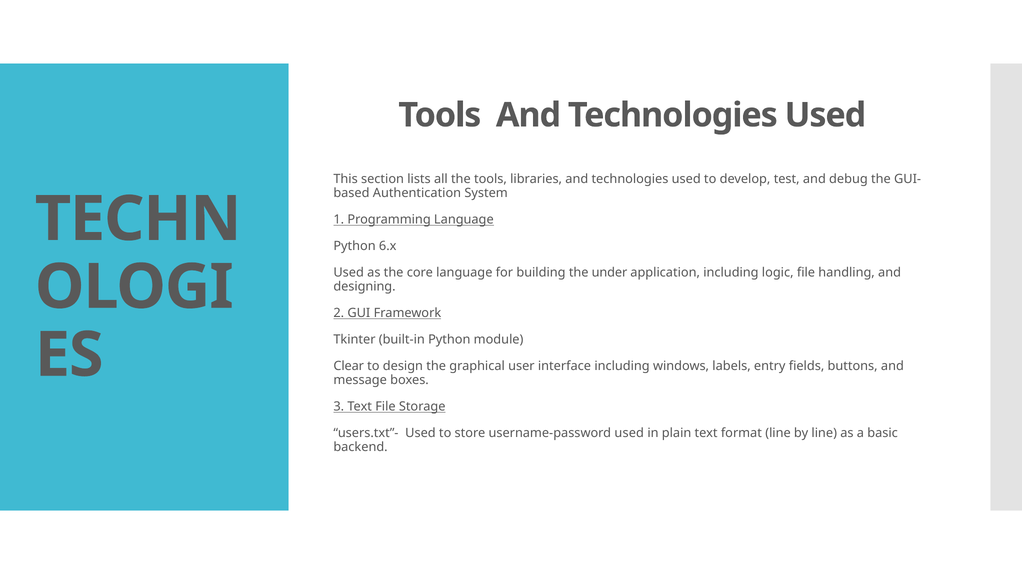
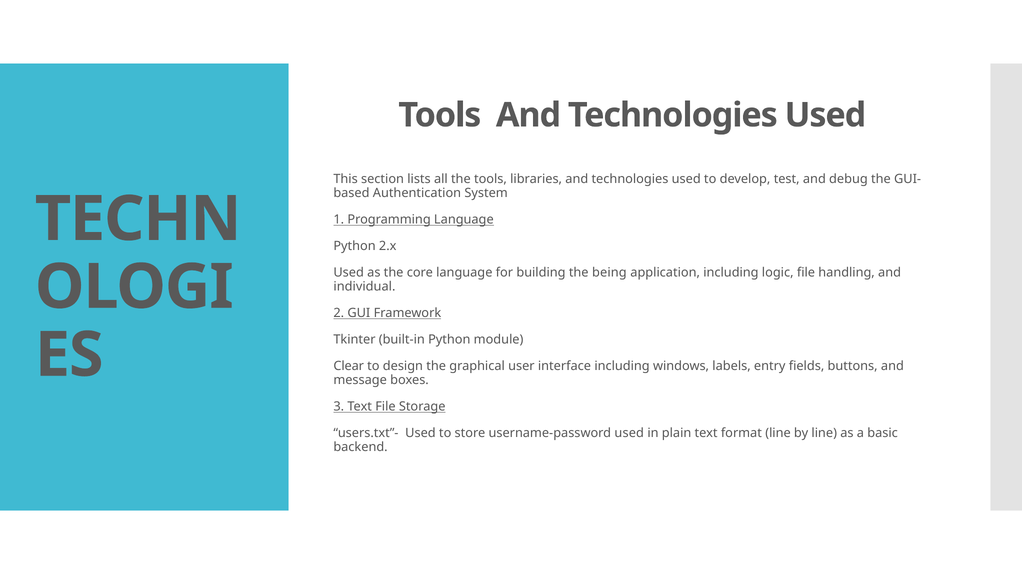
6.x: 6.x -> 2.x
under: under -> being
designing: designing -> individual
